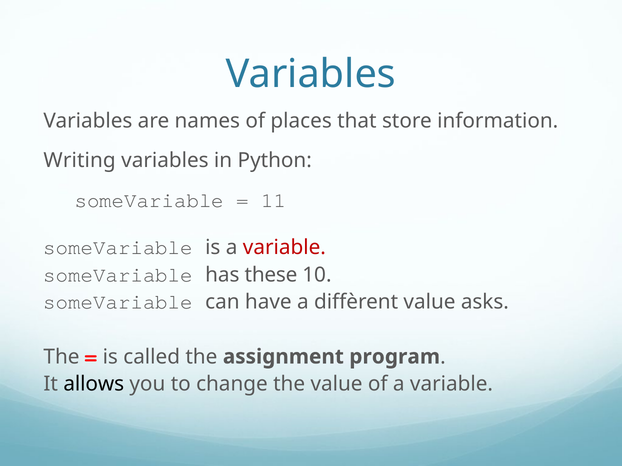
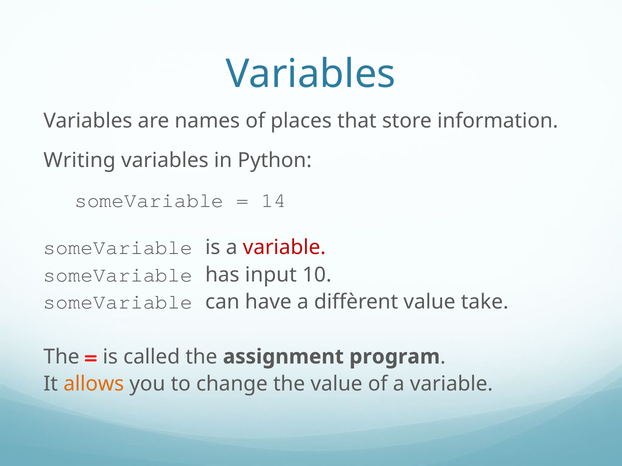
11: 11 -> 14
these: these -> input
asks: asks -> take
allows colour: black -> orange
